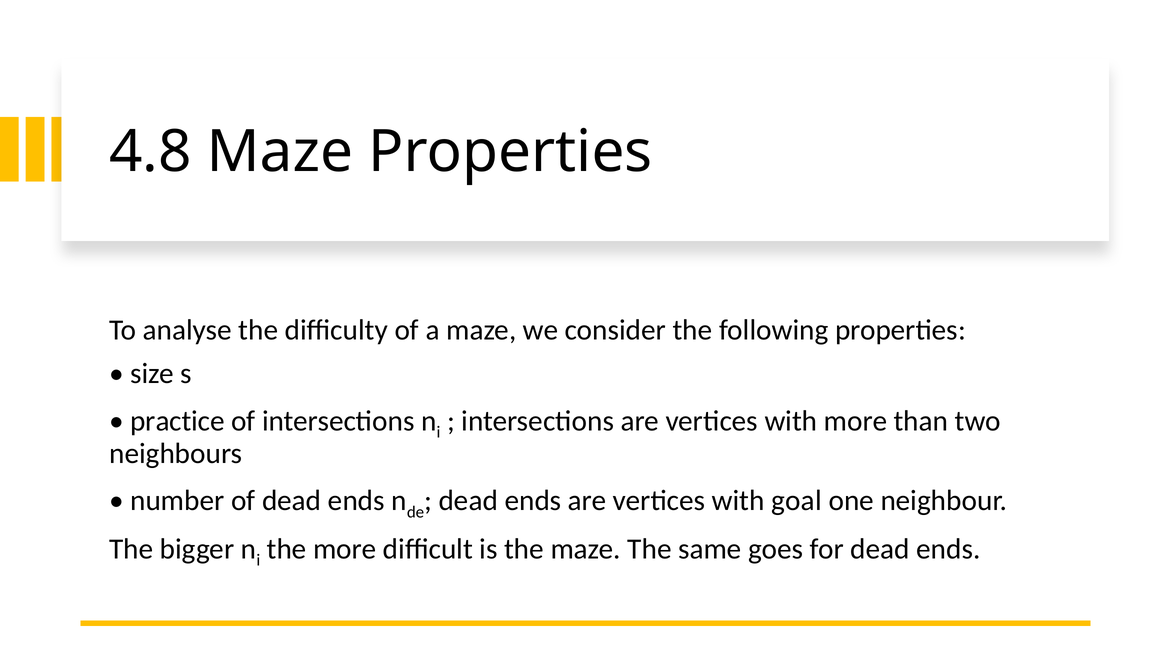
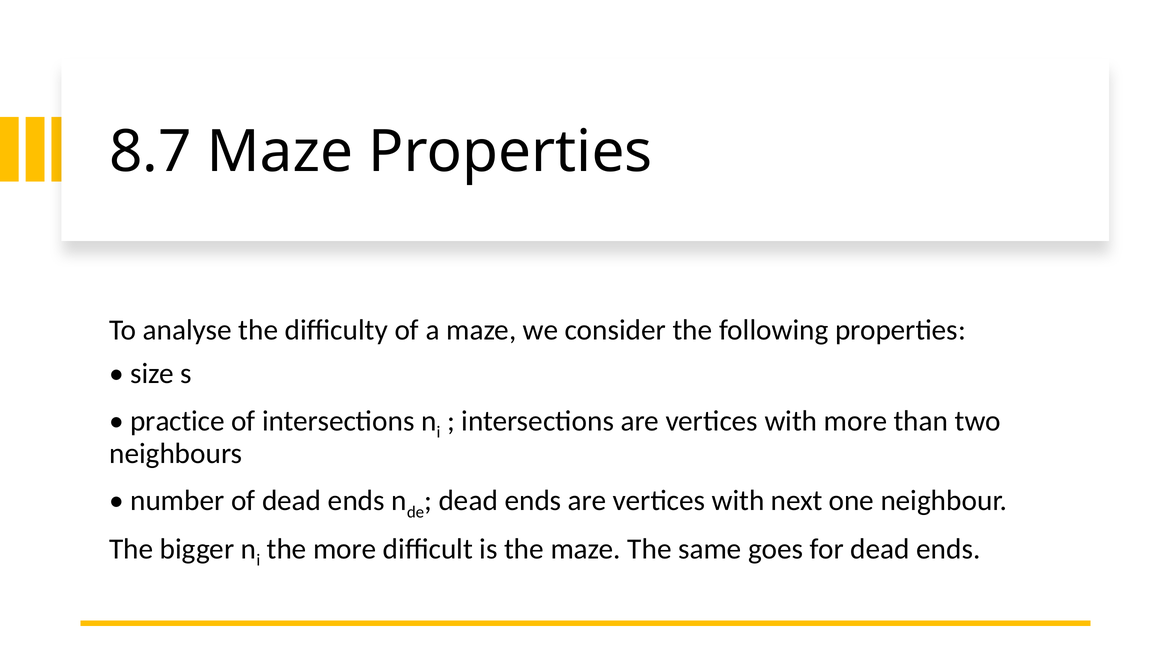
4.8: 4.8 -> 8.7
goal: goal -> next
